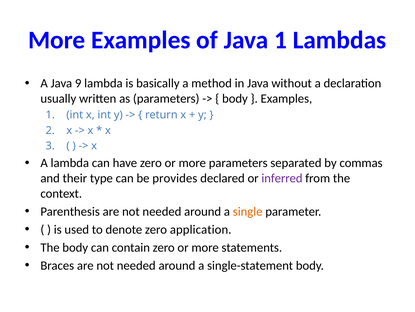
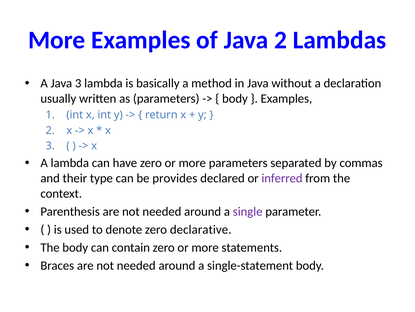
Java 1: 1 -> 2
Java 9: 9 -> 3
single colour: orange -> purple
application: application -> declarative
